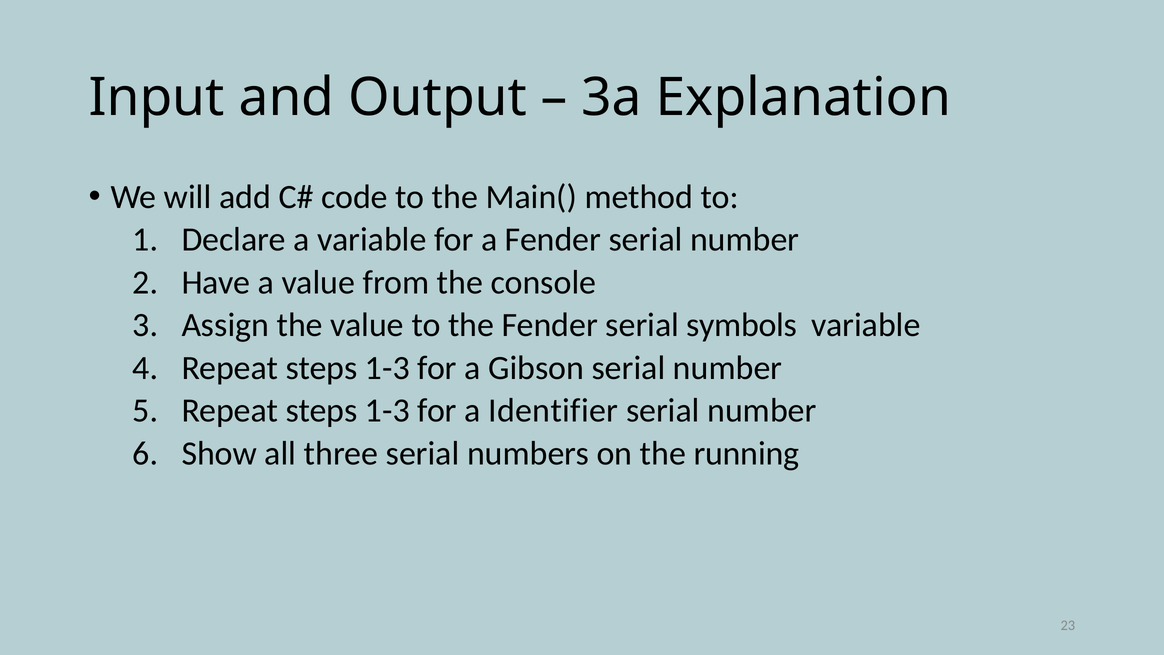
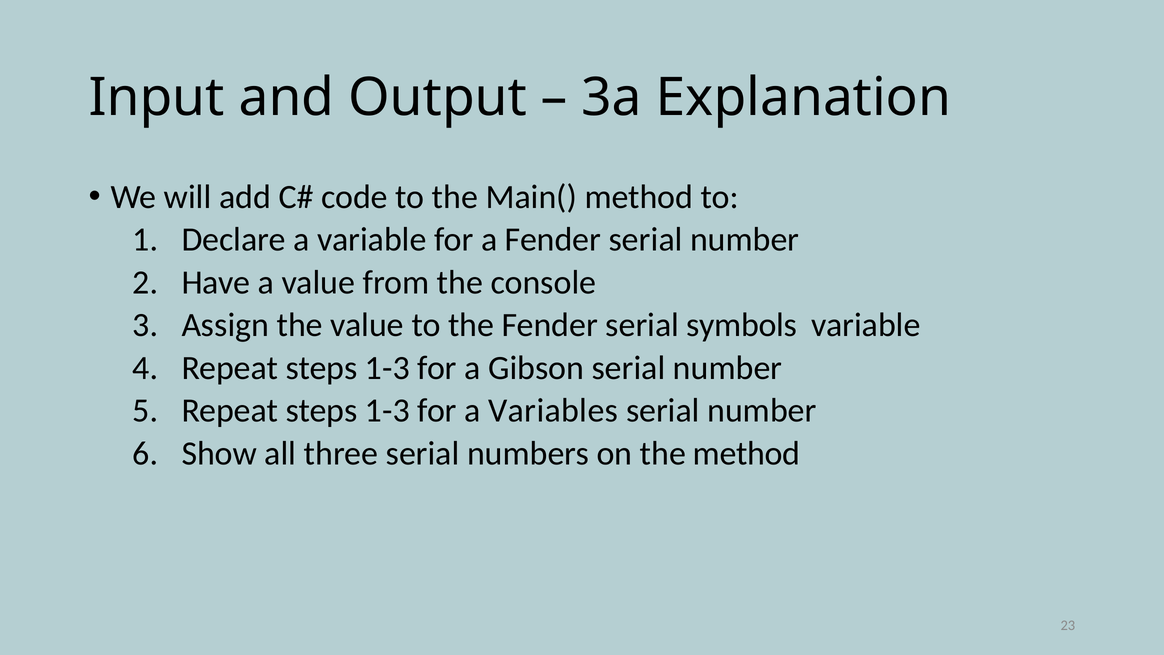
Identifier: Identifier -> Variables
the running: running -> method
